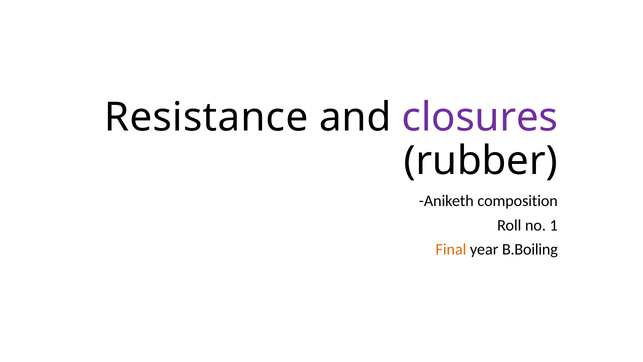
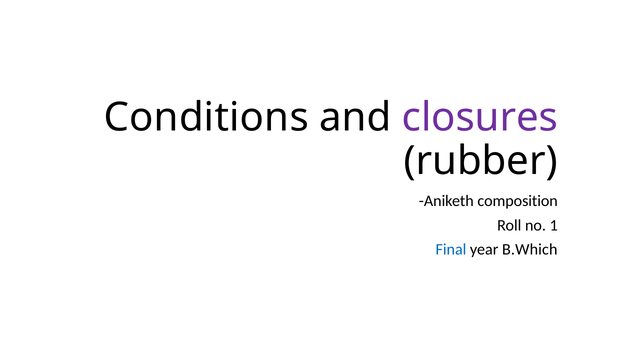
Resistance: Resistance -> Conditions
Final colour: orange -> blue
B.Boiling: B.Boiling -> B.Which
